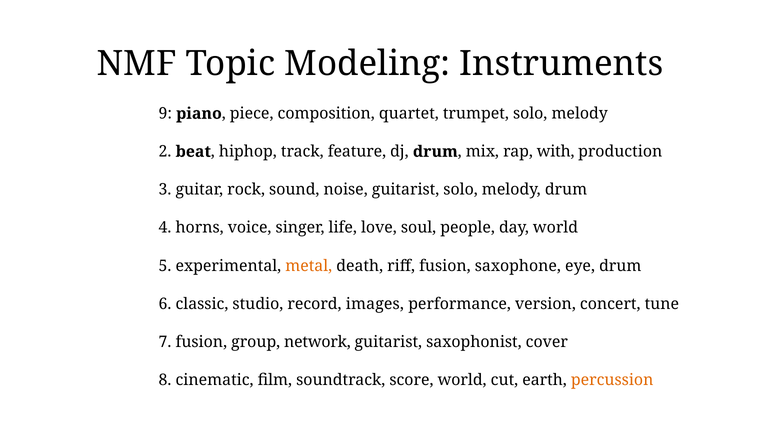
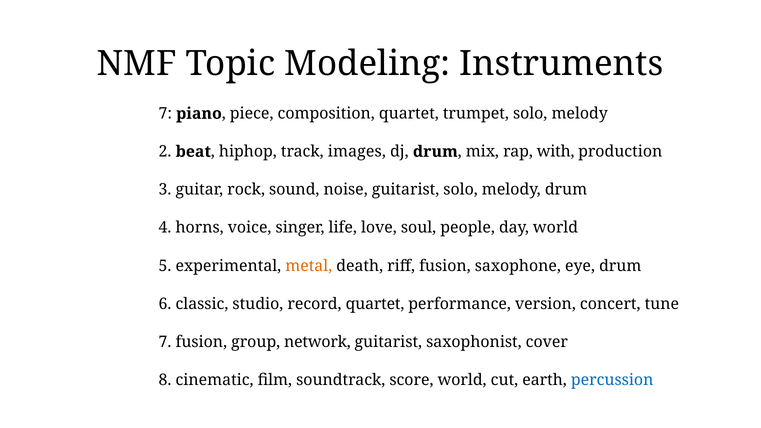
9 at (165, 114): 9 -> 7
feature: feature -> images
record images: images -> quartet
percussion colour: orange -> blue
